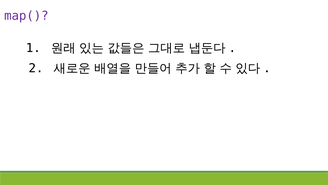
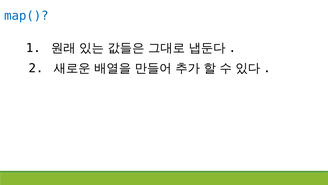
map( colour: purple -> blue
